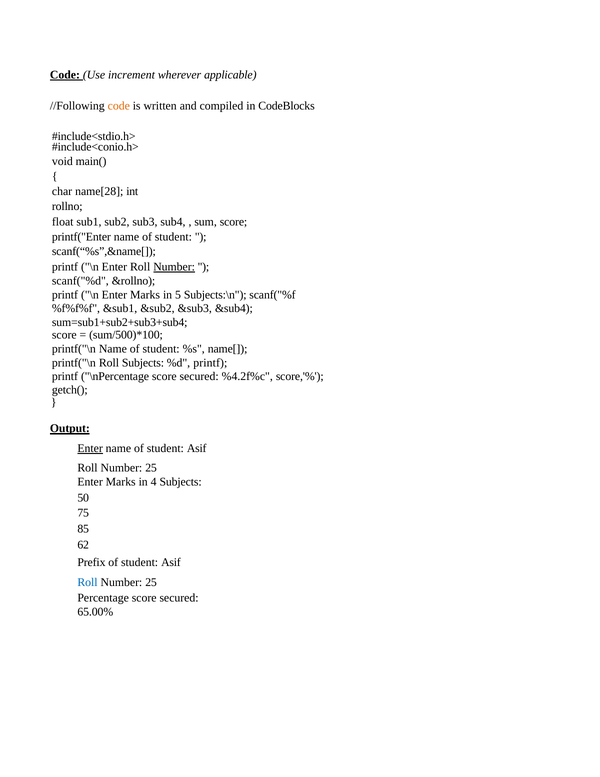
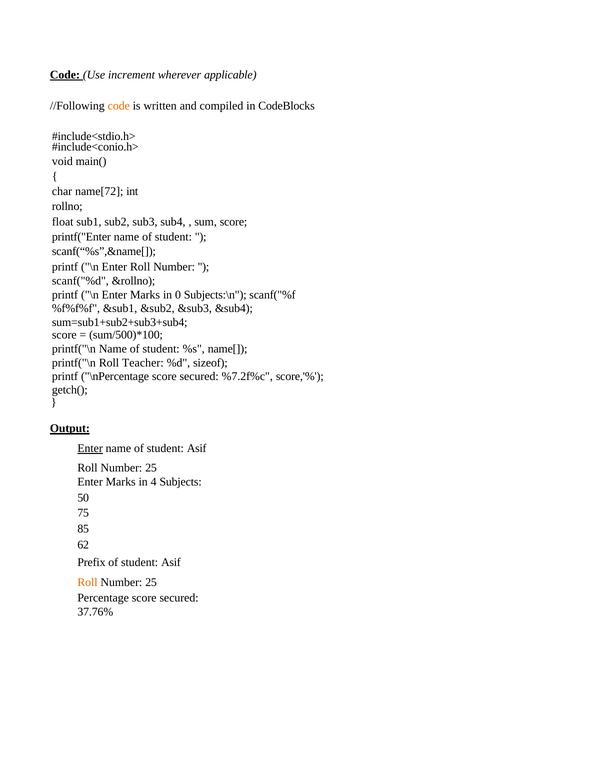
name[28: name[28 -> name[72
Number at (174, 267) underline: present -> none
5: 5 -> 0
Roll Subjects: Subjects -> Teacher
%d printf: printf -> sizeof
%4.2f%c: %4.2f%c -> %7.2f%c
Roll at (87, 582) colour: blue -> orange
65.00%: 65.00% -> 37.76%
